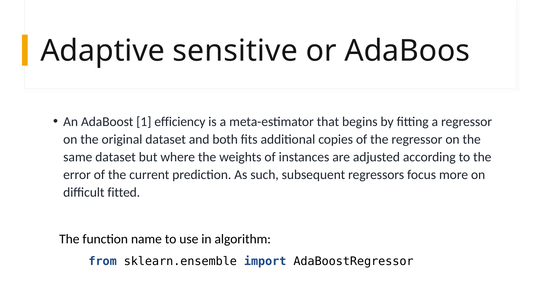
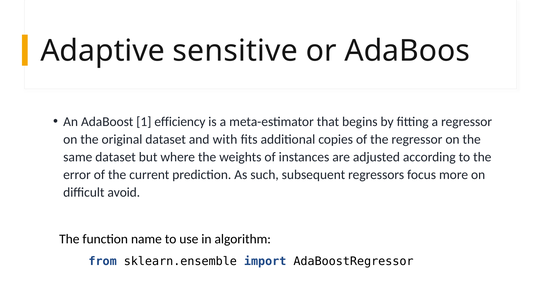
both: both -> with
fitted: fitted -> avoid
